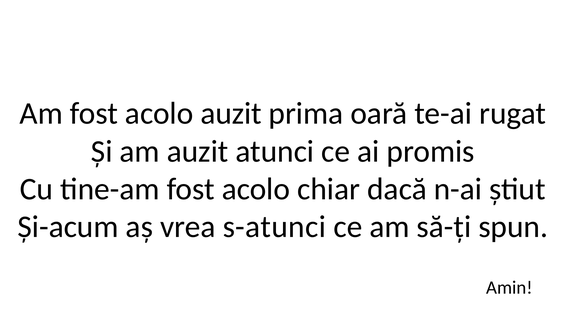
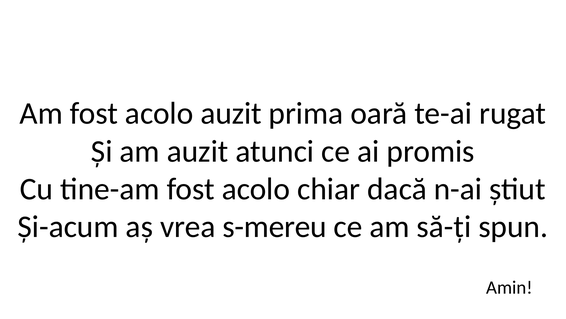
s-atunci: s-atunci -> s-mereu
